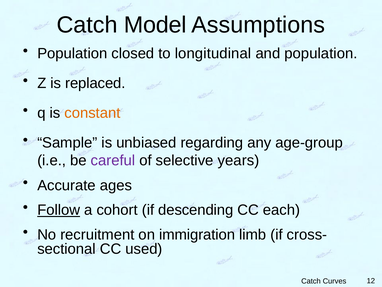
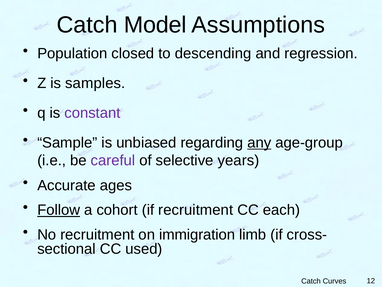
longitudinal: longitudinal -> descending
and population: population -> regression
replaced: replaced -> samples
constant colour: orange -> purple
any underline: none -> present
if descending: descending -> recruitment
